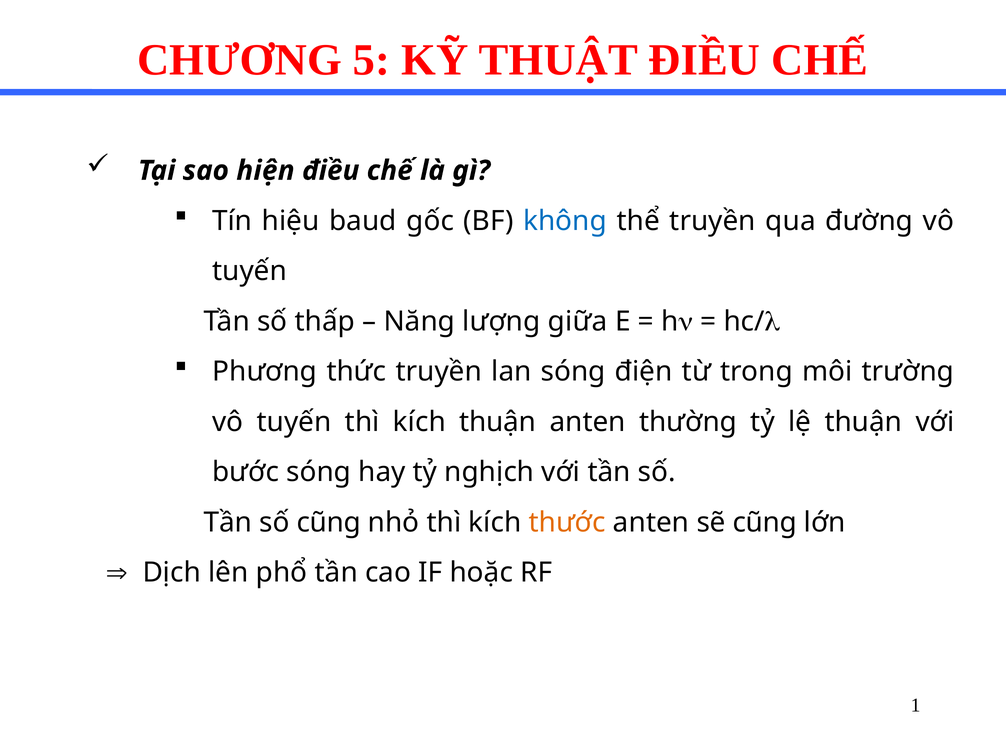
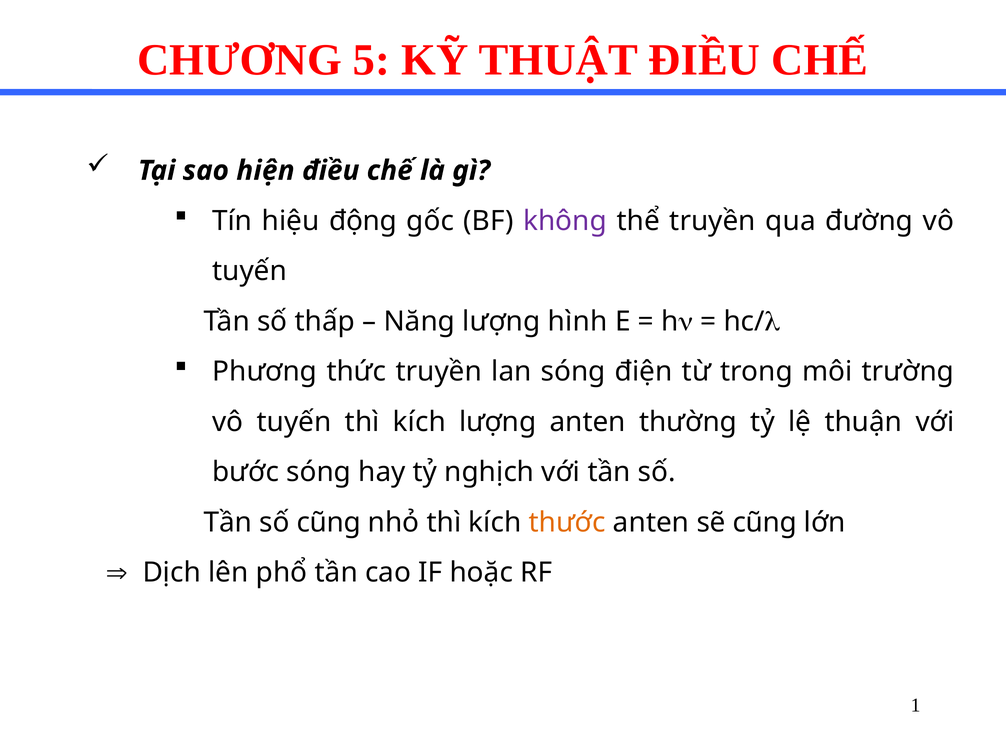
baud: baud -> động
không colour: blue -> purple
giữa: giữa -> hình
kích thuận: thuận -> lượng
